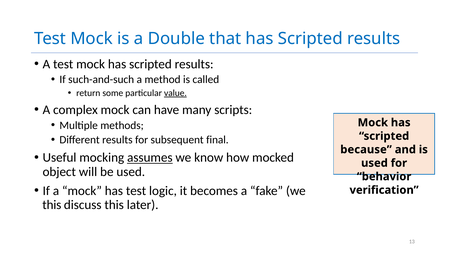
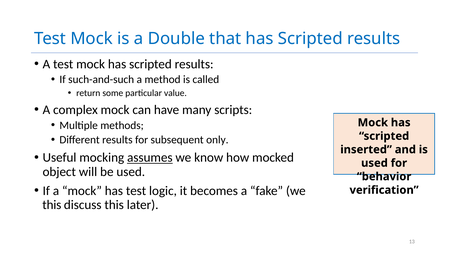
value underline: present -> none
final: final -> only
because: because -> inserted
